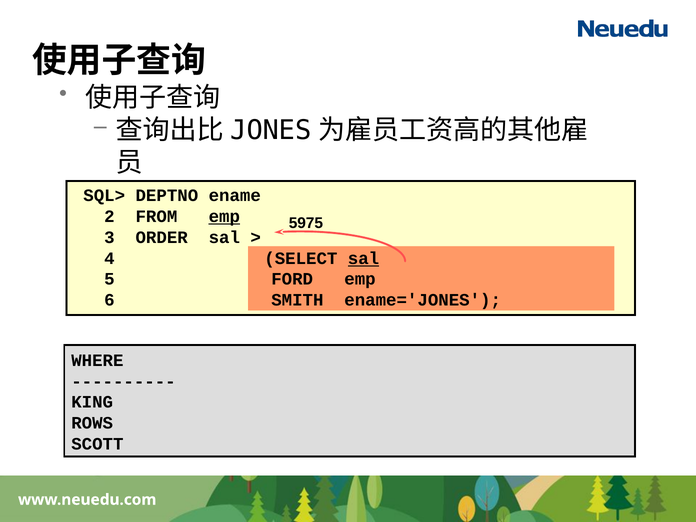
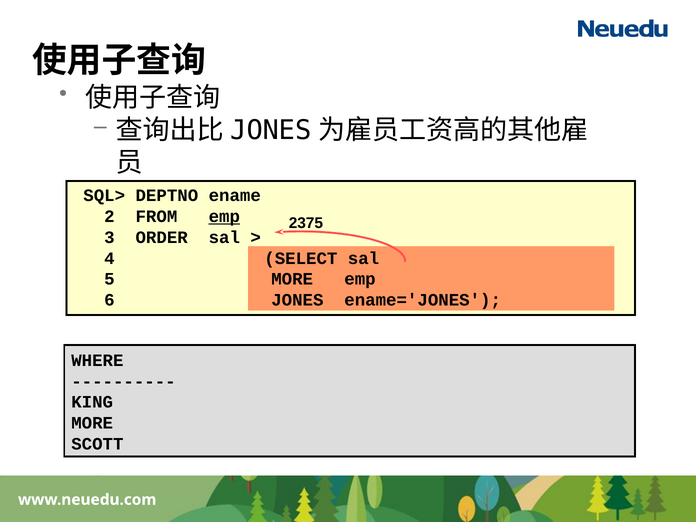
5975: 5975 -> 2375
sal at (363, 258) underline: present -> none
5 FORD: FORD -> MORE
SMITH: SMITH -> JONES
ROWS at (92, 423): ROWS -> MORE
